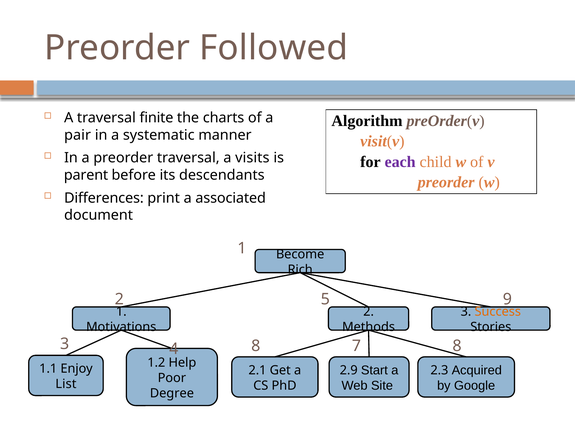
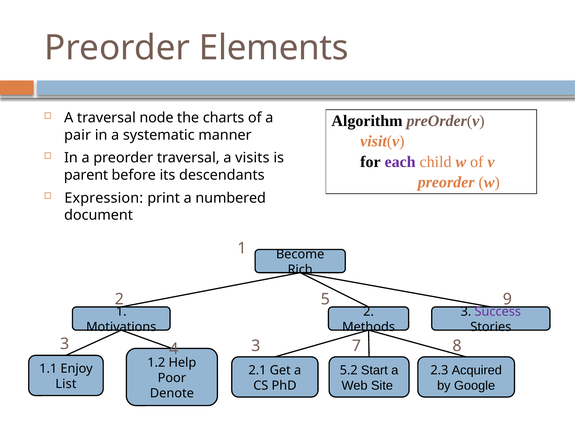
Followed: Followed -> Elements
finite: finite -> node
Differences: Differences -> Expression
associated: associated -> numbered
Success colour: orange -> purple
4 8: 8 -> 3
2.9: 2.9 -> 5.2
Degree: Degree -> Denote
